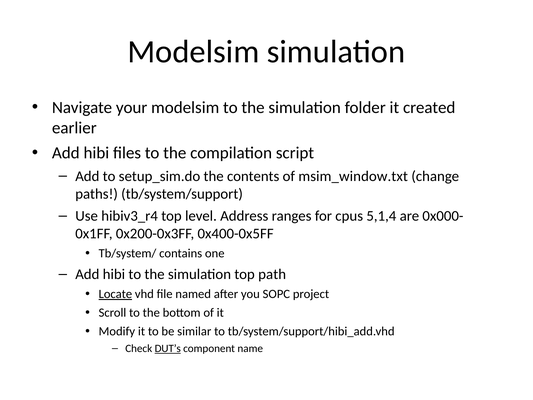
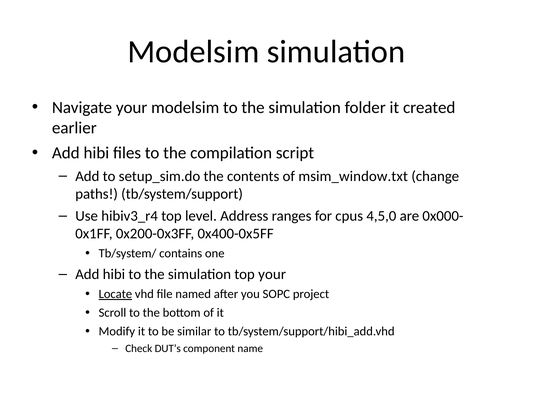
5,1,4: 5,1,4 -> 4,5,0
top path: path -> your
DUT’s underline: present -> none
